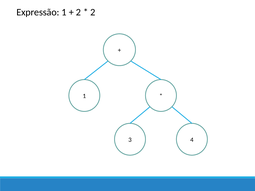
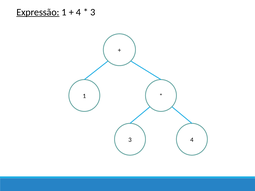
Expressão underline: none -> present
2 at (79, 12): 2 -> 4
2 at (93, 12): 2 -> 3
